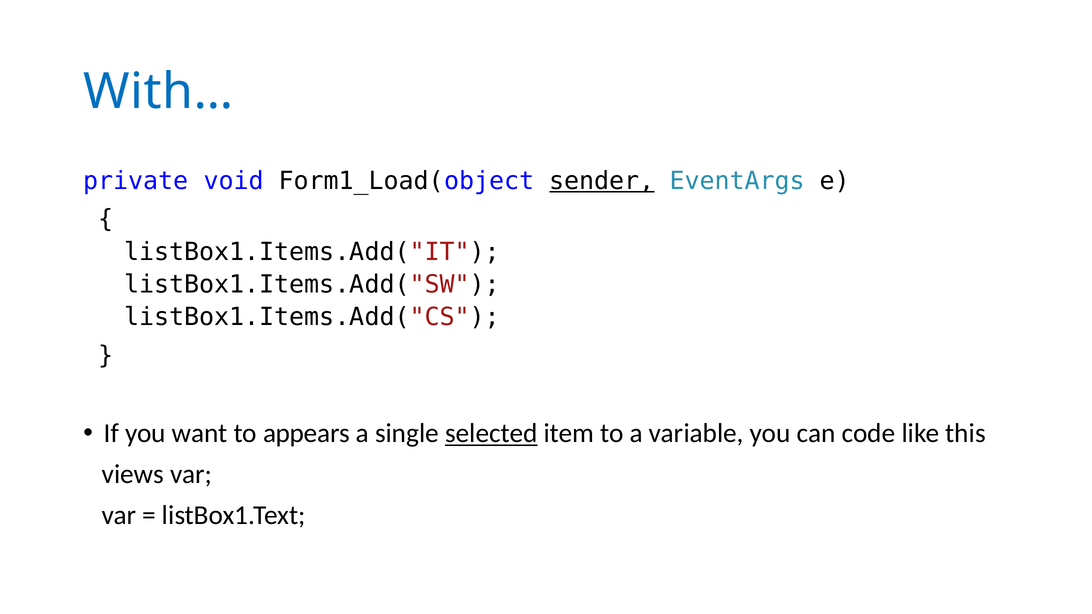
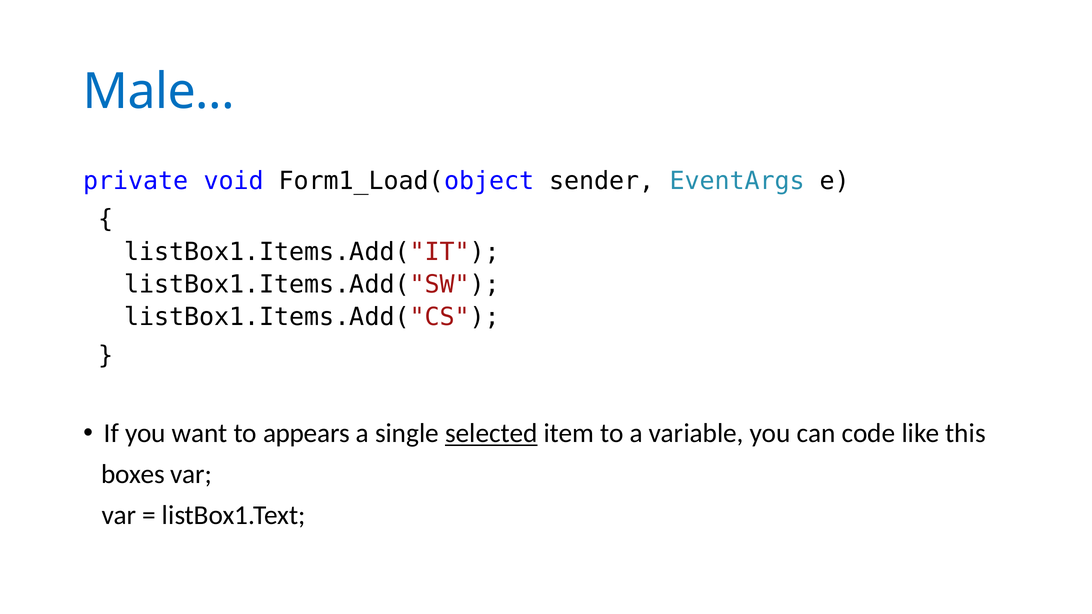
With…: With… -> Male…
sender underline: present -> none
views: views -> boxes
